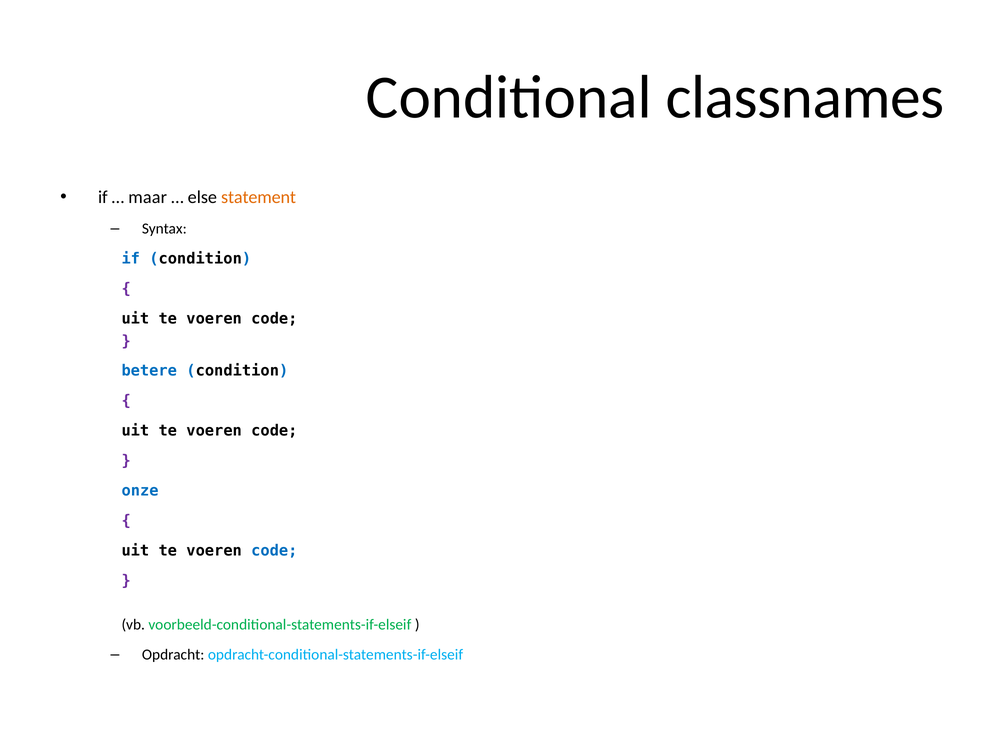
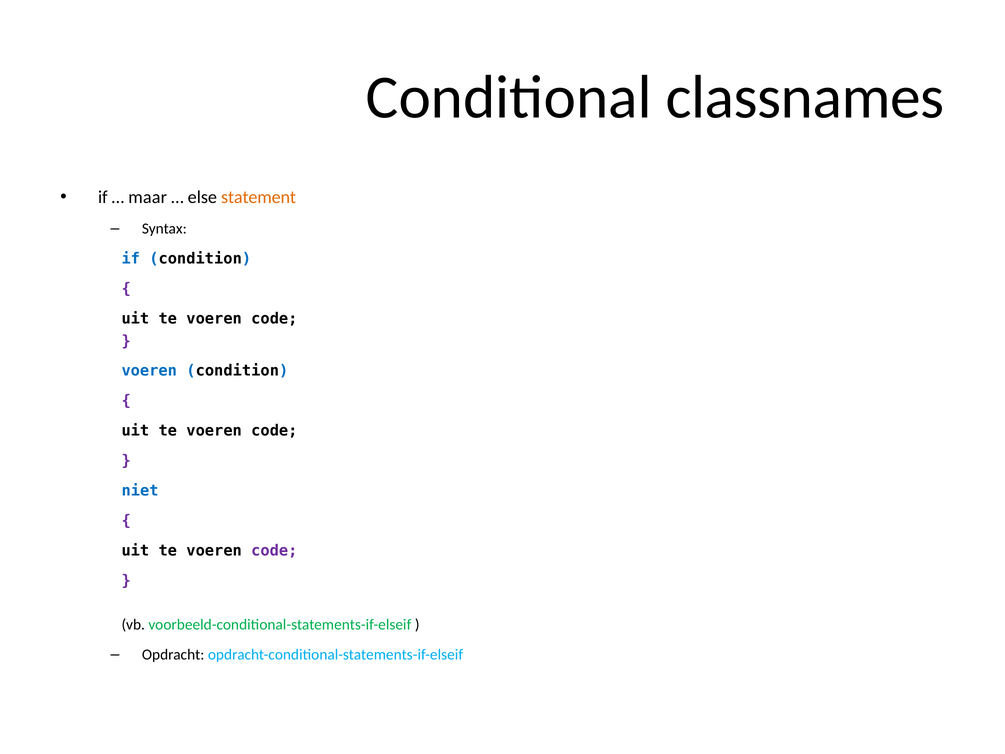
betere at (149, 371): betere -> voeren
onze: onze -> niet
code at (274, 550) colour: blue -> purple
